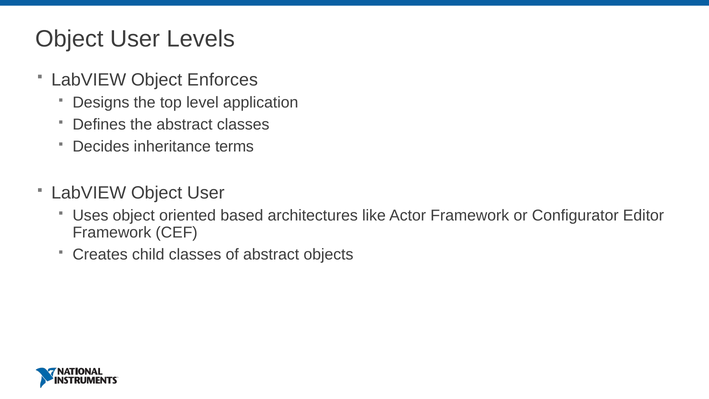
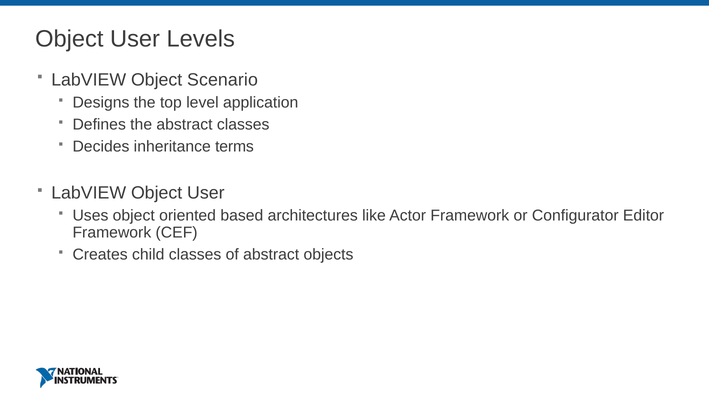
Enforces: Enforces -> Scenario
